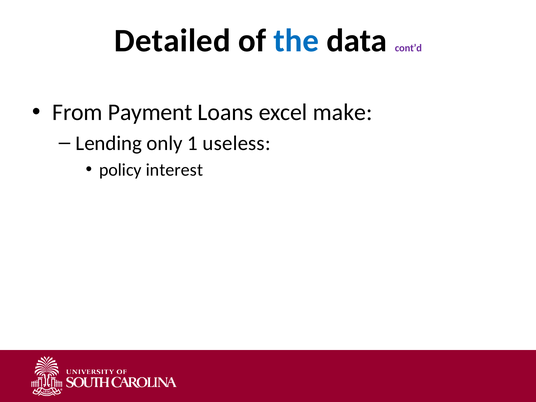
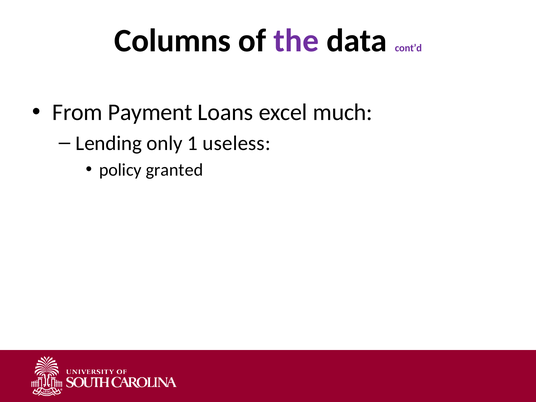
Detailed: Detailed -> Columns
the colour: blue -> purple
make: make -> much
interest: interest -> granted
